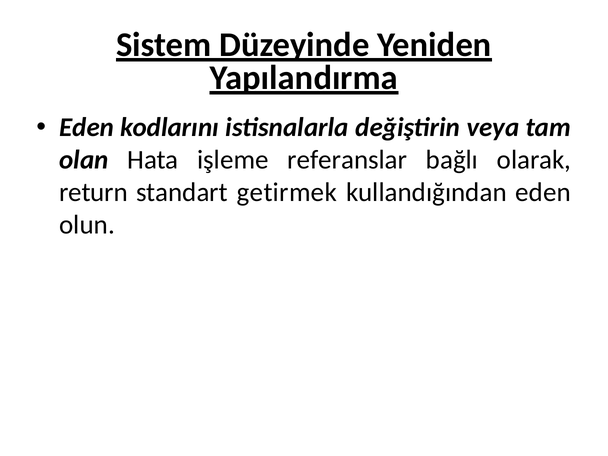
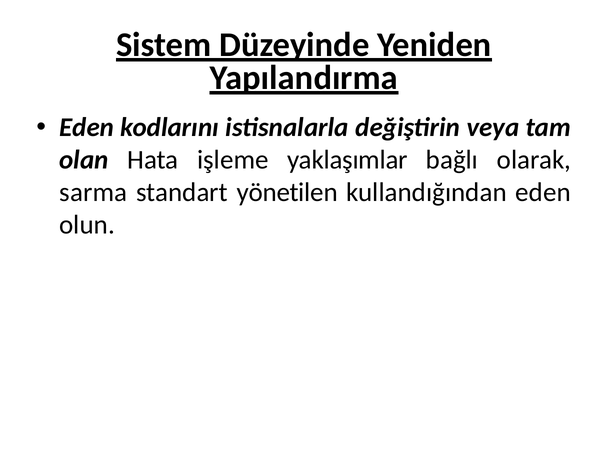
referanslar: referanslar -> yaklaşımlar
return: return -> sarma
getirmek: getirmek -> yönetilen
